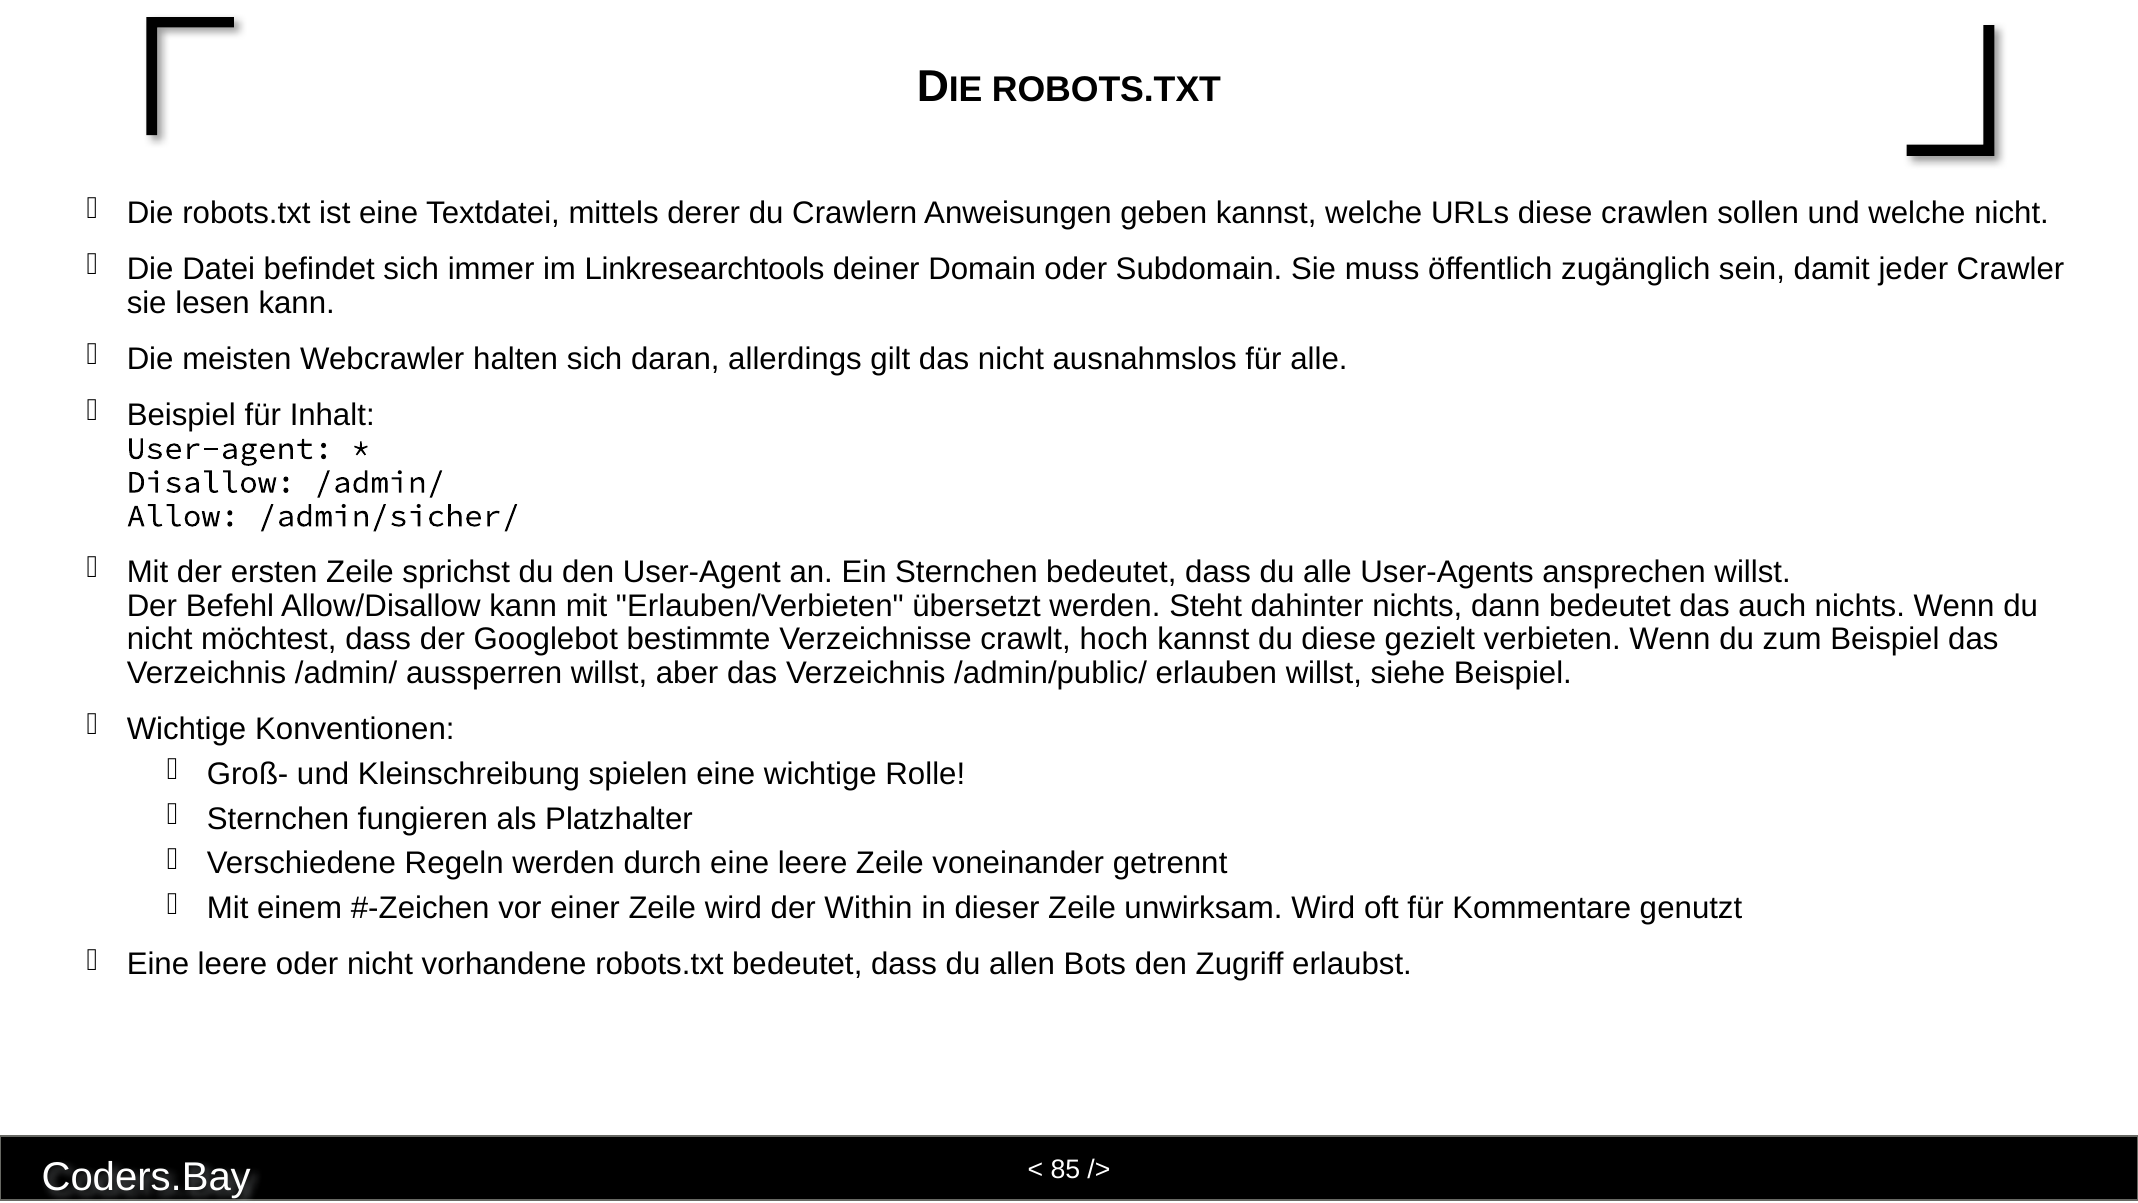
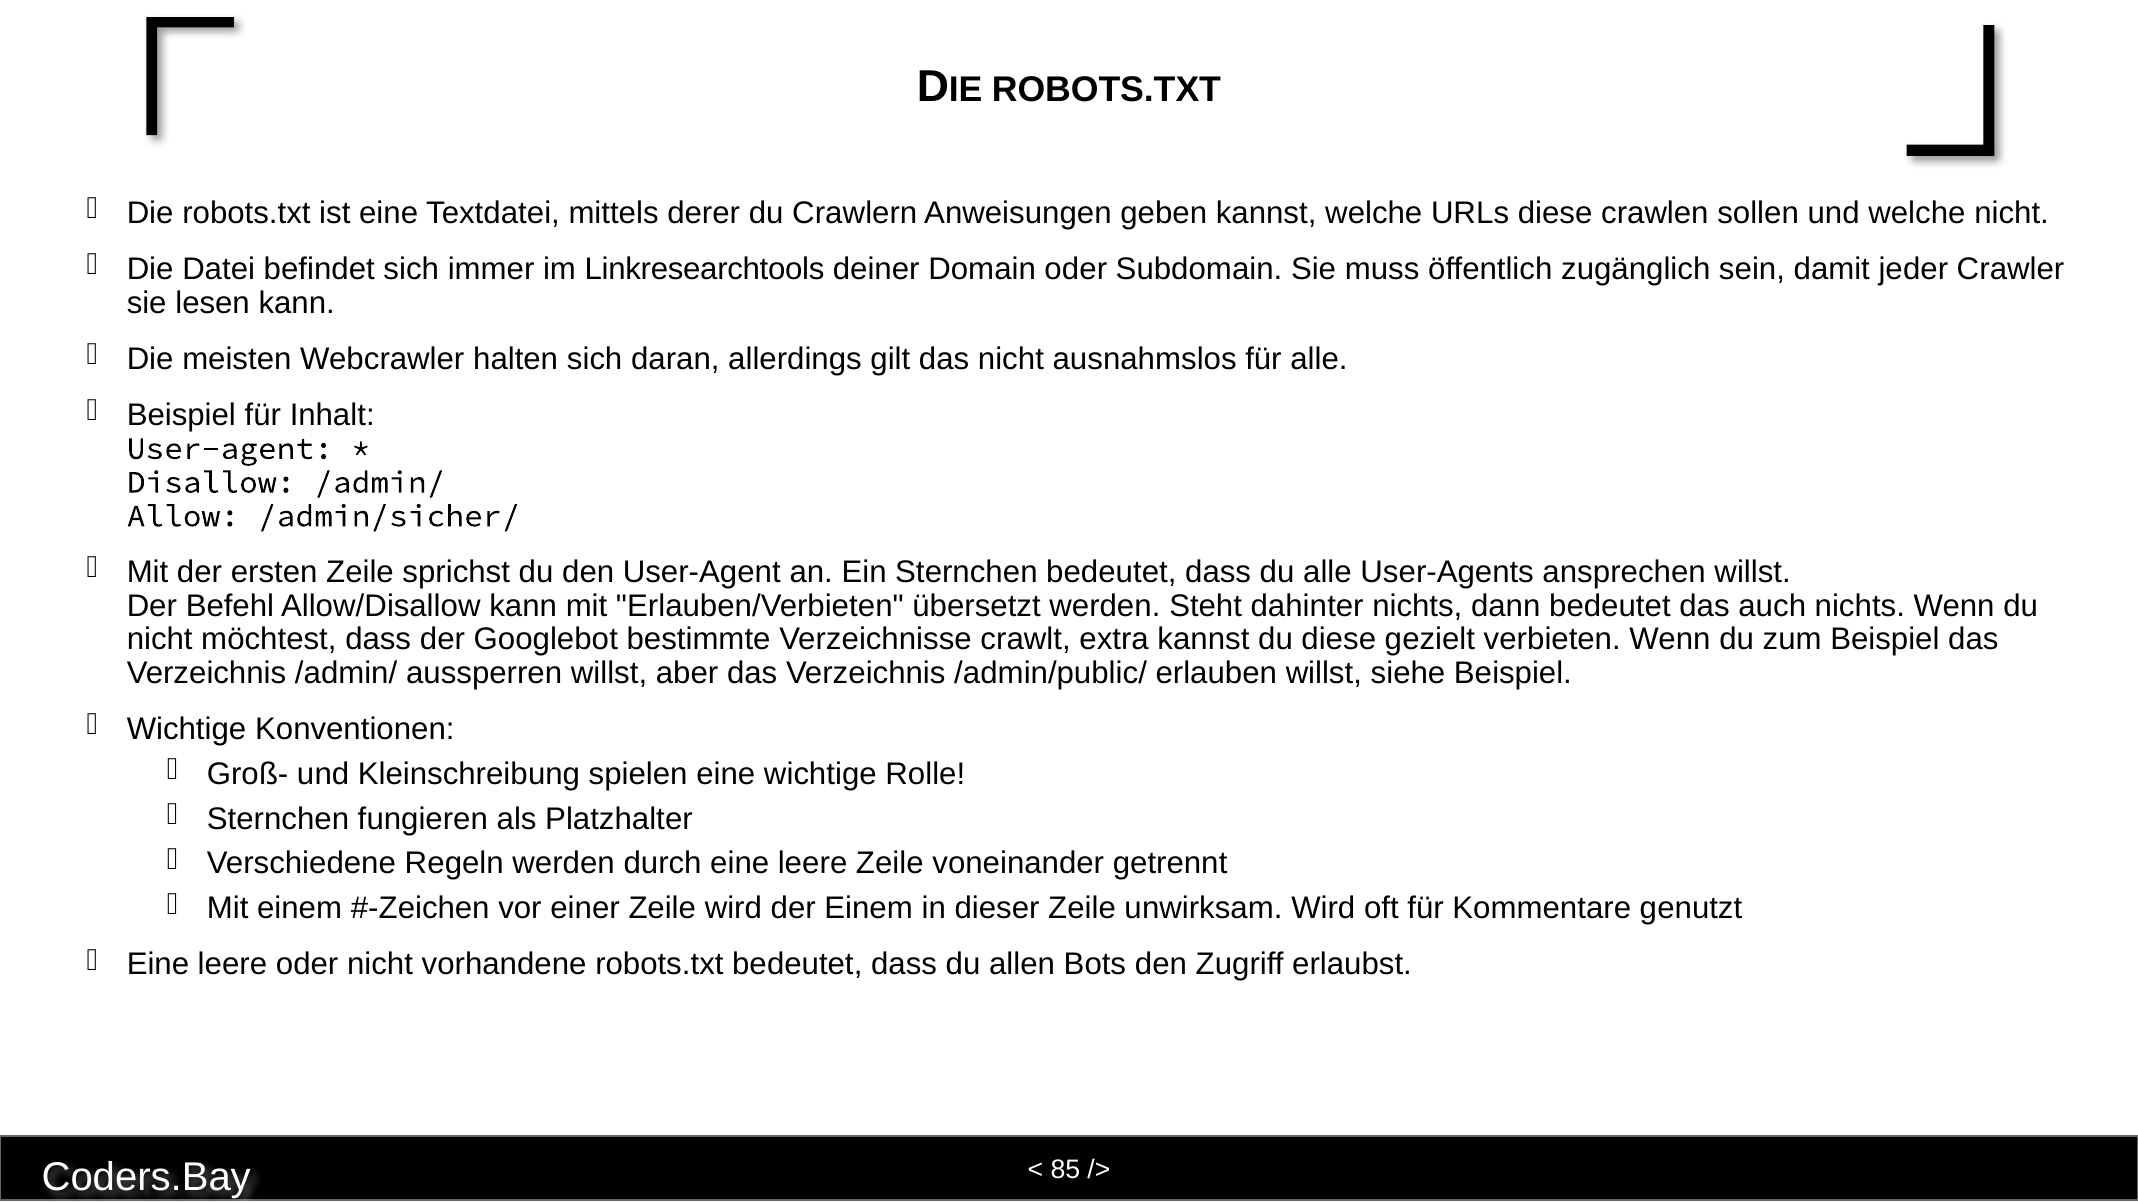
hoch: hoch -> extra
der Within: Within -> Einem
